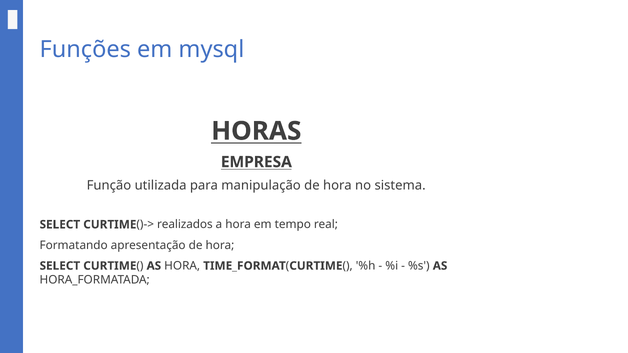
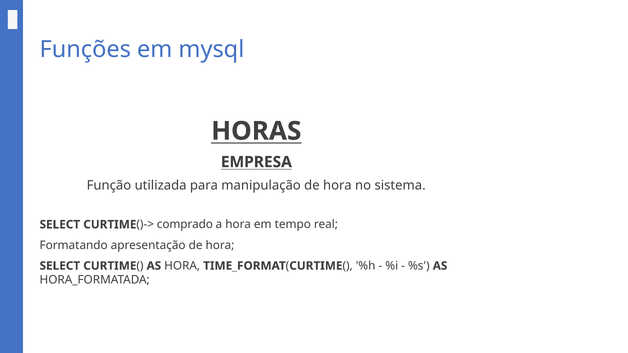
realizados: realizados -> comprado
